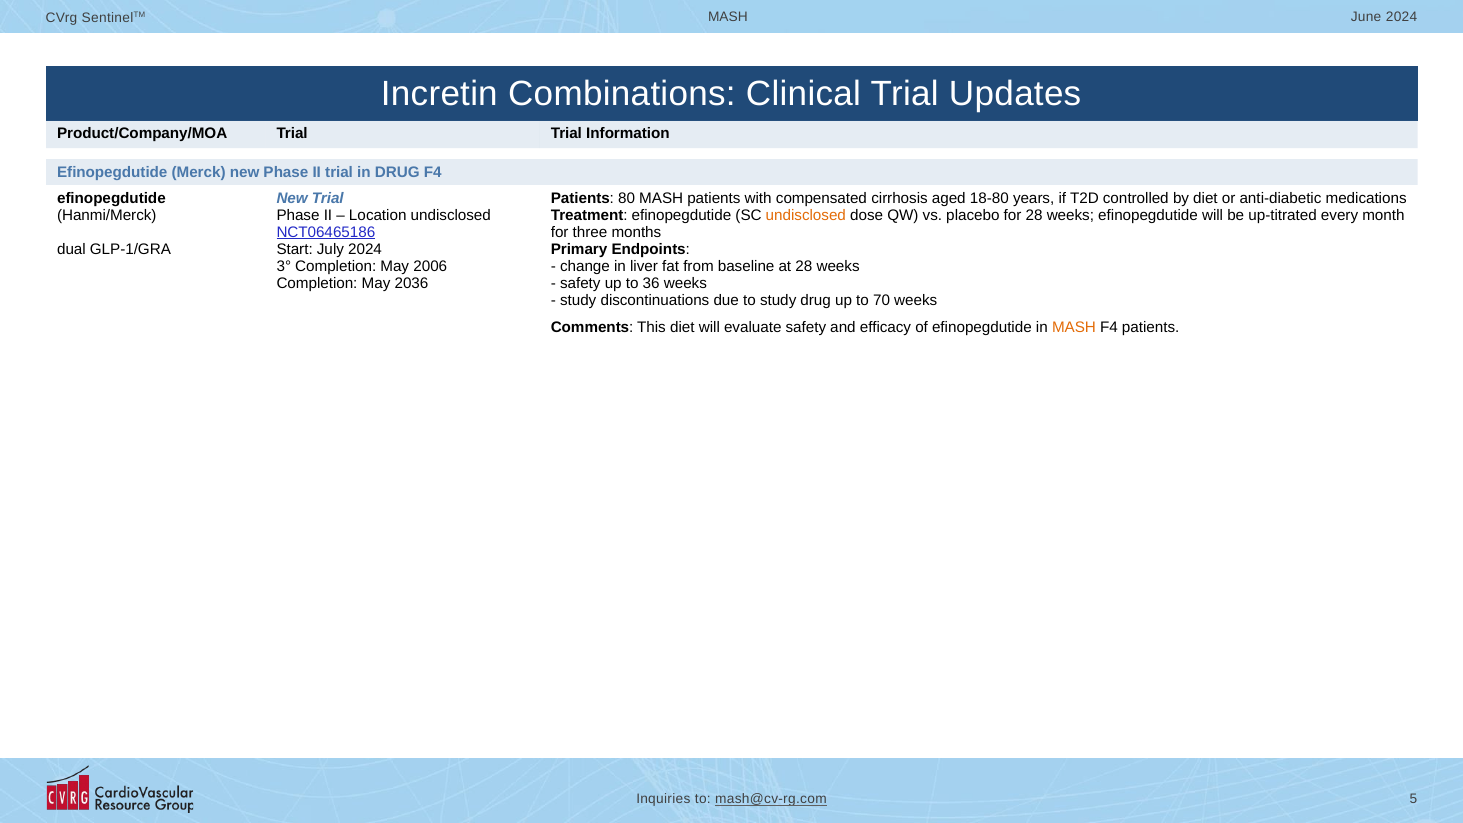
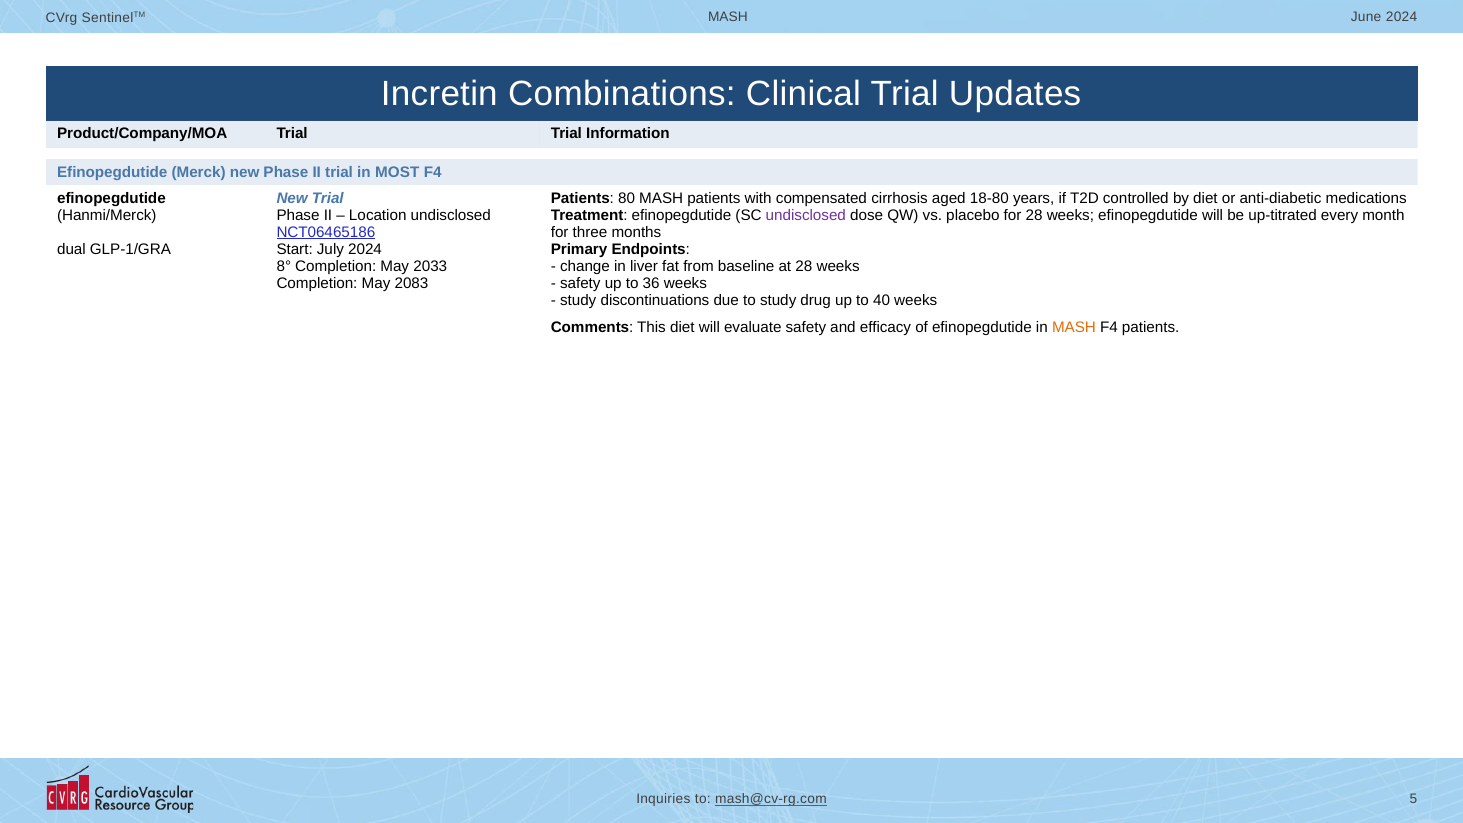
in DRUG: DRUG -> MOST
undisclosed at (806, 215) colour: orange -> purple
3°: 3° -> 8°
2006: 2006 -> 2033
2036: 2036 -> 2083
70: 70 -> 40
